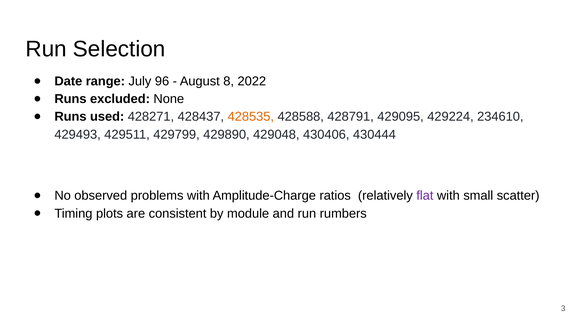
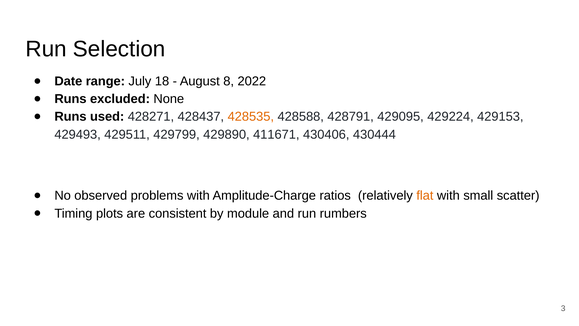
96: 96 -> 18
234610: 234610 -> 429153
429048: 429048 -> 411671
flat colour: purple -> orange
